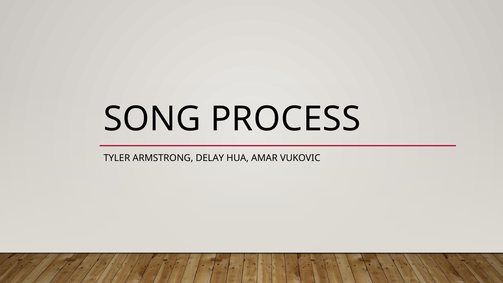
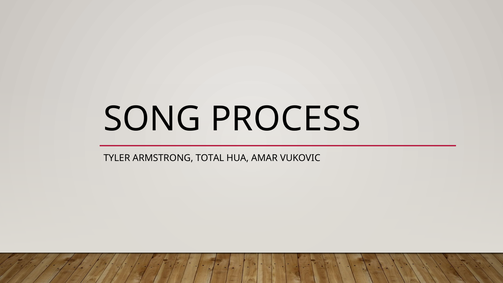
DELAY: DELAY -> TOTAL
